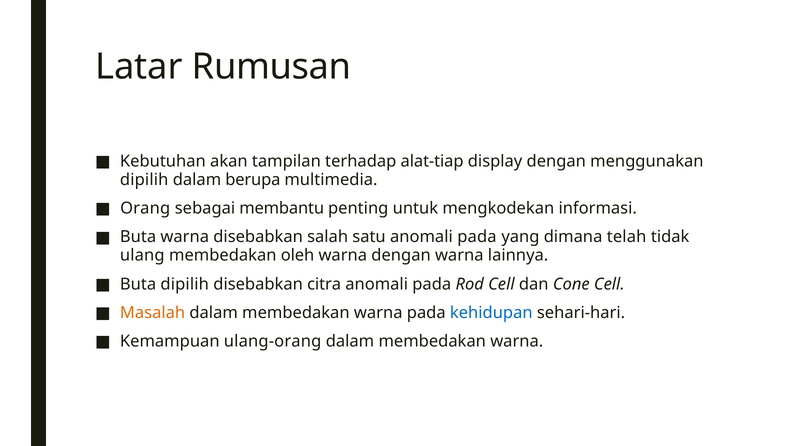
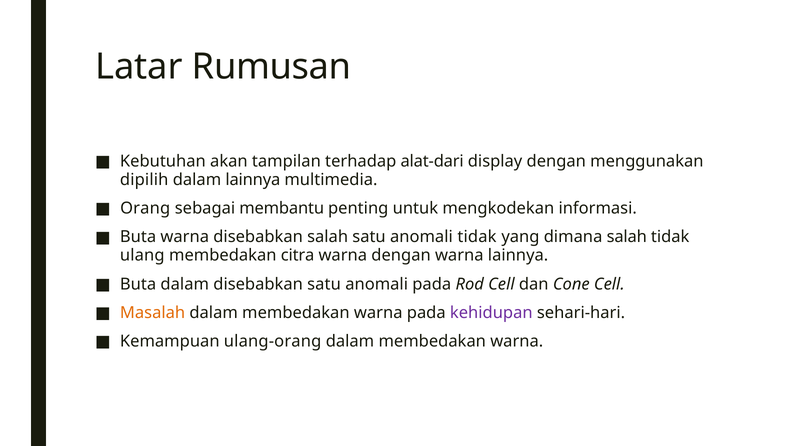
alat-tiap: alat-tiap -> alat-dari
dalam berupa: berupa -> lainnya
satu anomali pada: pada -> tidak
dimana telah: telah -> salah
oleh: oleh -> citra
Buta dipilih: dipilih -> dalam
disebabkan citra: citra -> satu
kehidupan colour: blue -> purple
